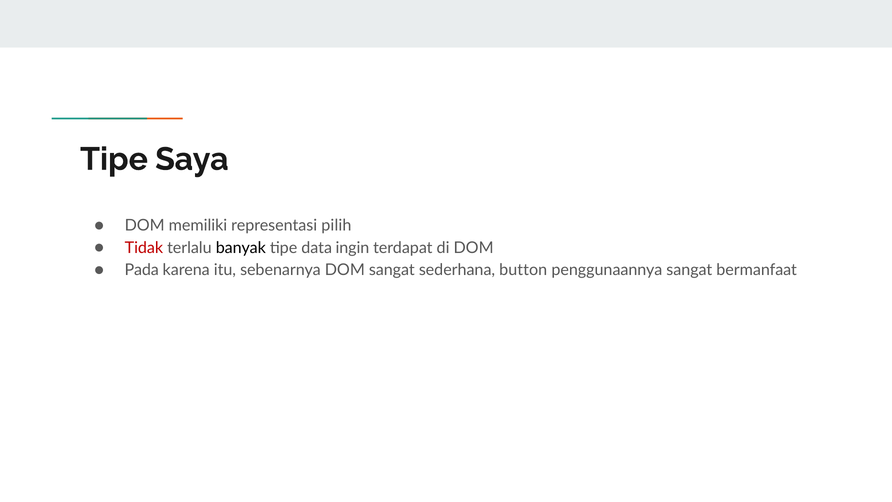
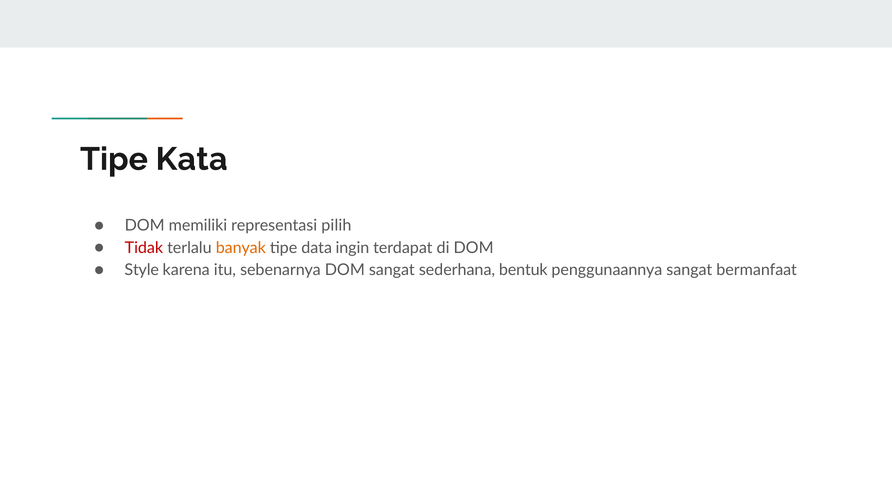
Saya: Saya -> Kata
banyak colour: black -> orange
Pada: Pada -> Style
button: button -> bentuk
